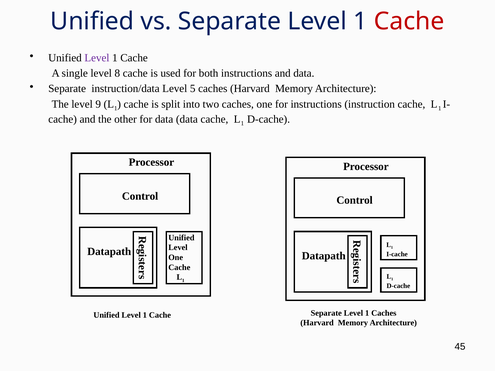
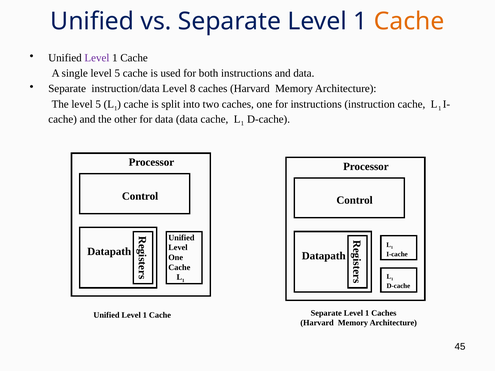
Cache at (409, 21) colour: red -> orange
single level 8: 8 -> 5
5: 5 -> 8
The level 9: 9 -> 5
